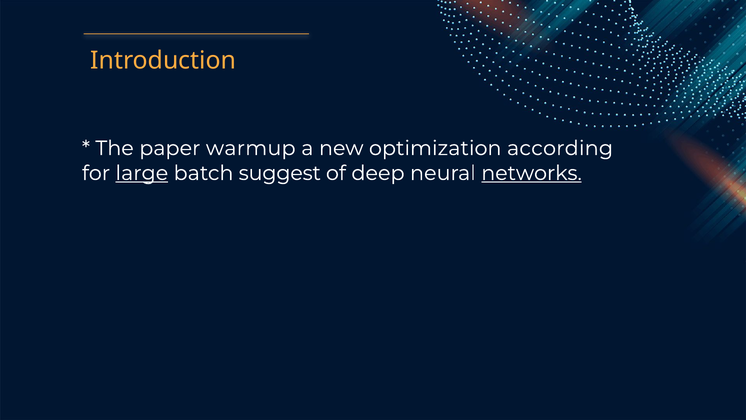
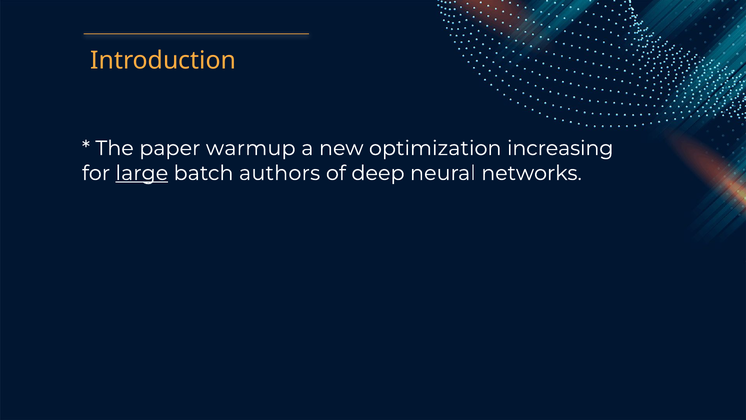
according: according -> increasing
suggest: suggest -> authors
networks underline: present -> none
